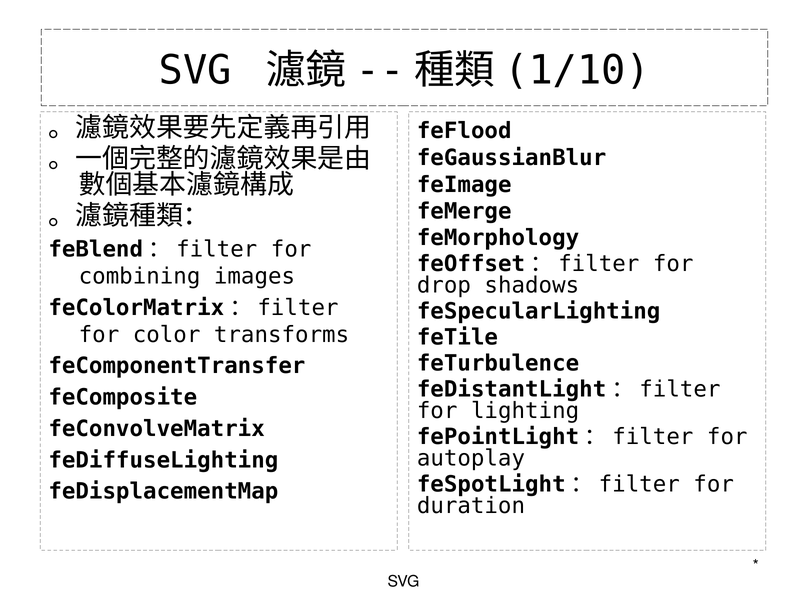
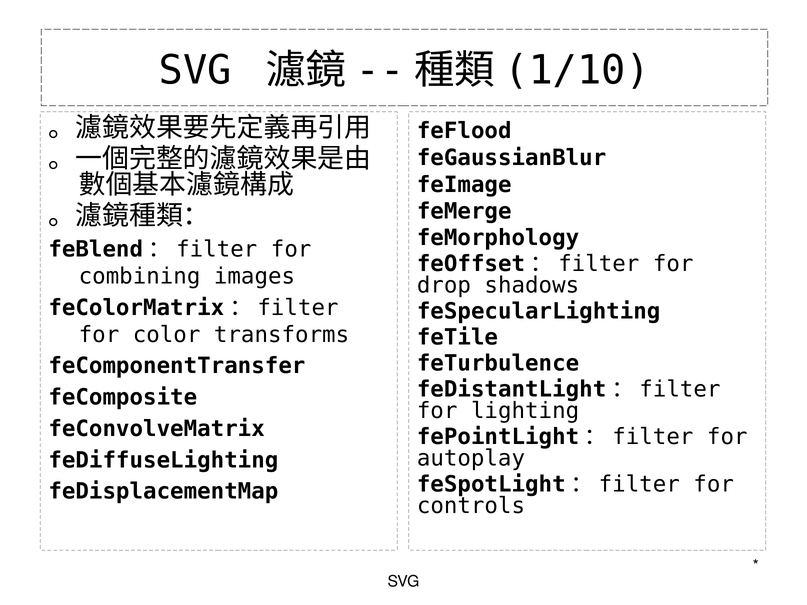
duration: duration -> controls
